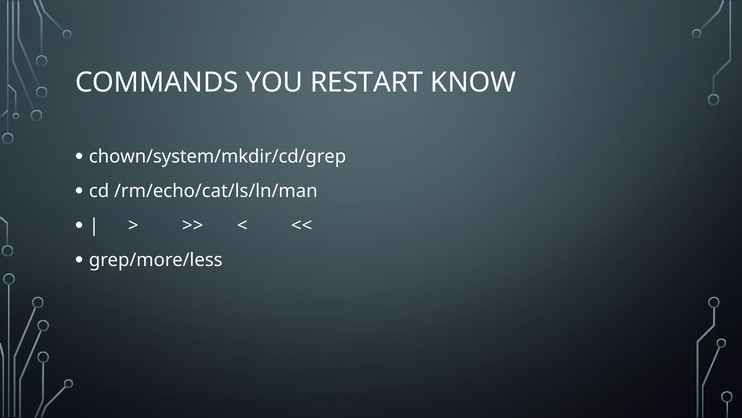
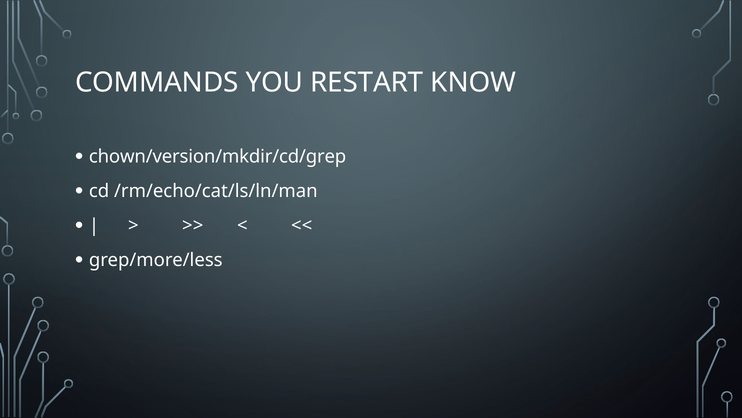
chown/system/mkdir/cd/grep: chown/system/mkdir/cd/grep -> chown/version/mkdir/cd/grep
